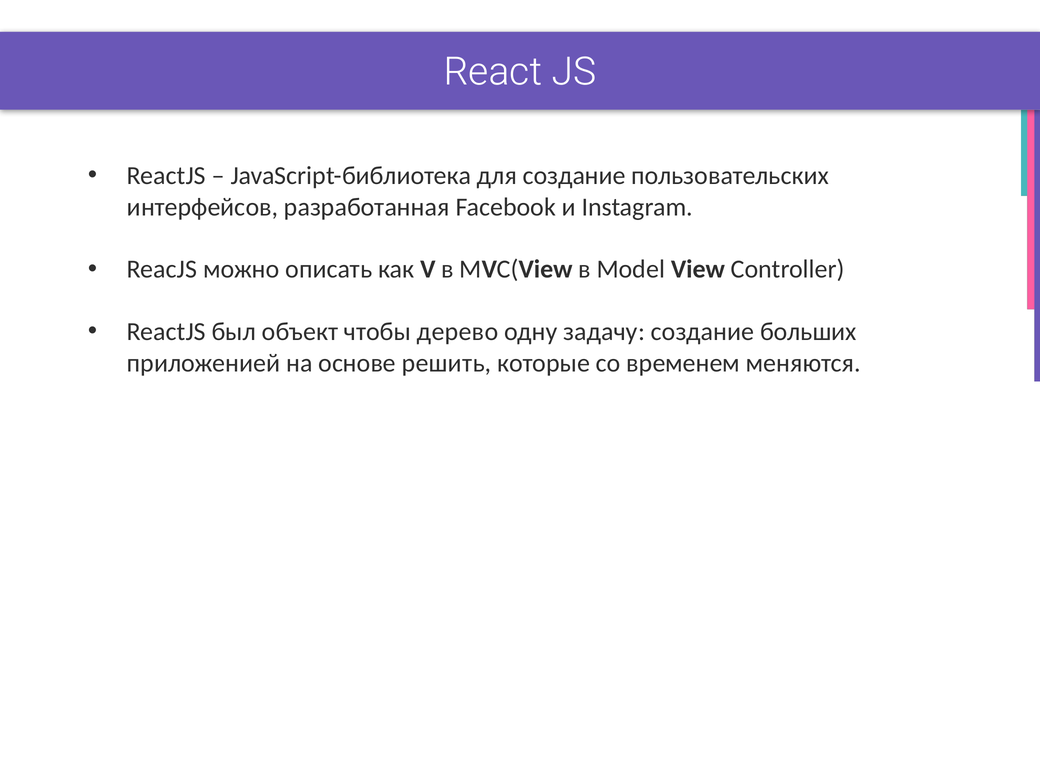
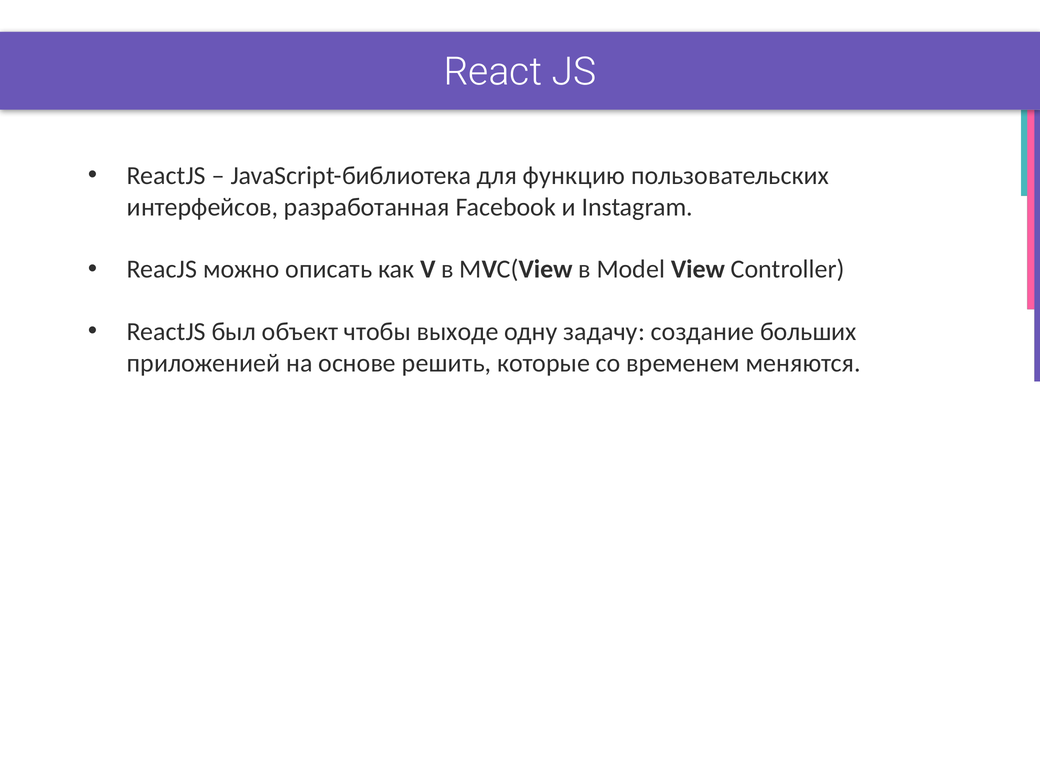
для создание: создание -> функцию
дерево: дерево -> выходе
